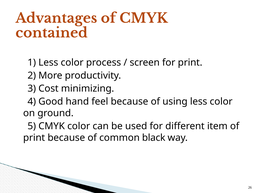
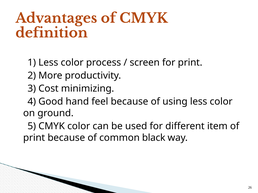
contained: contained -> definition
